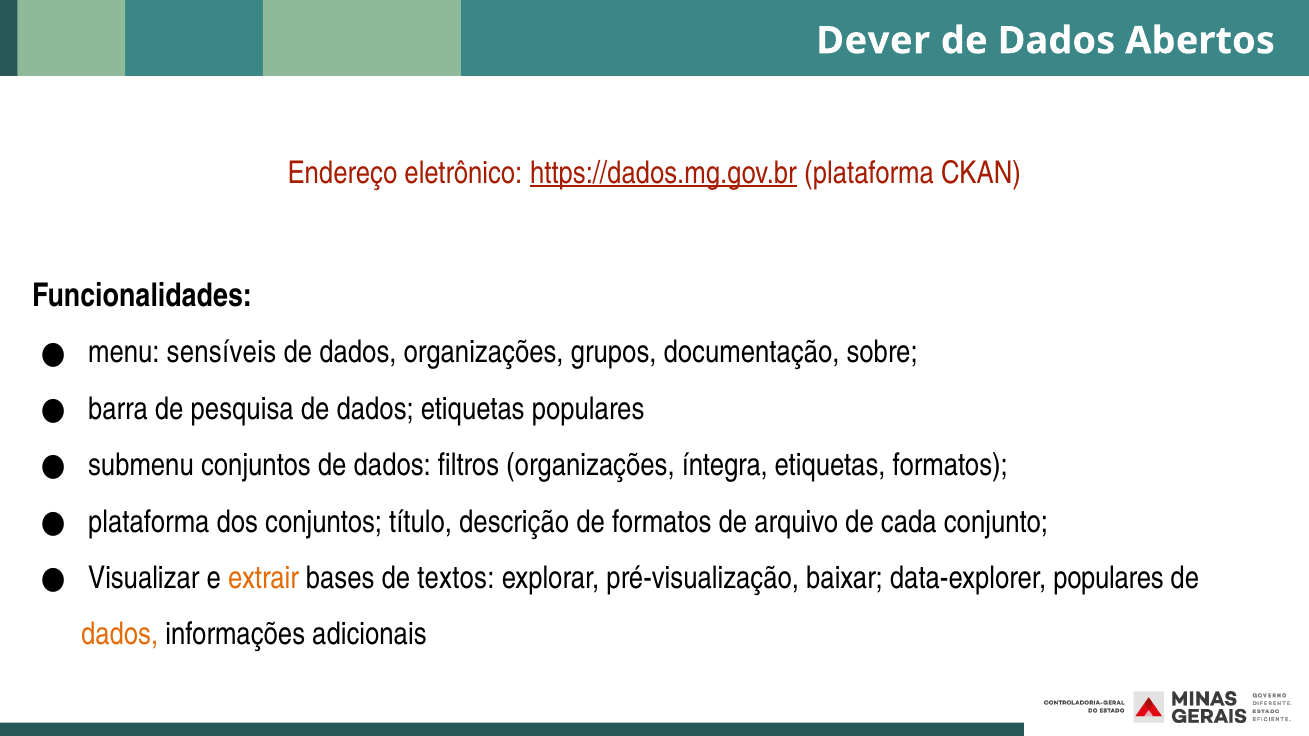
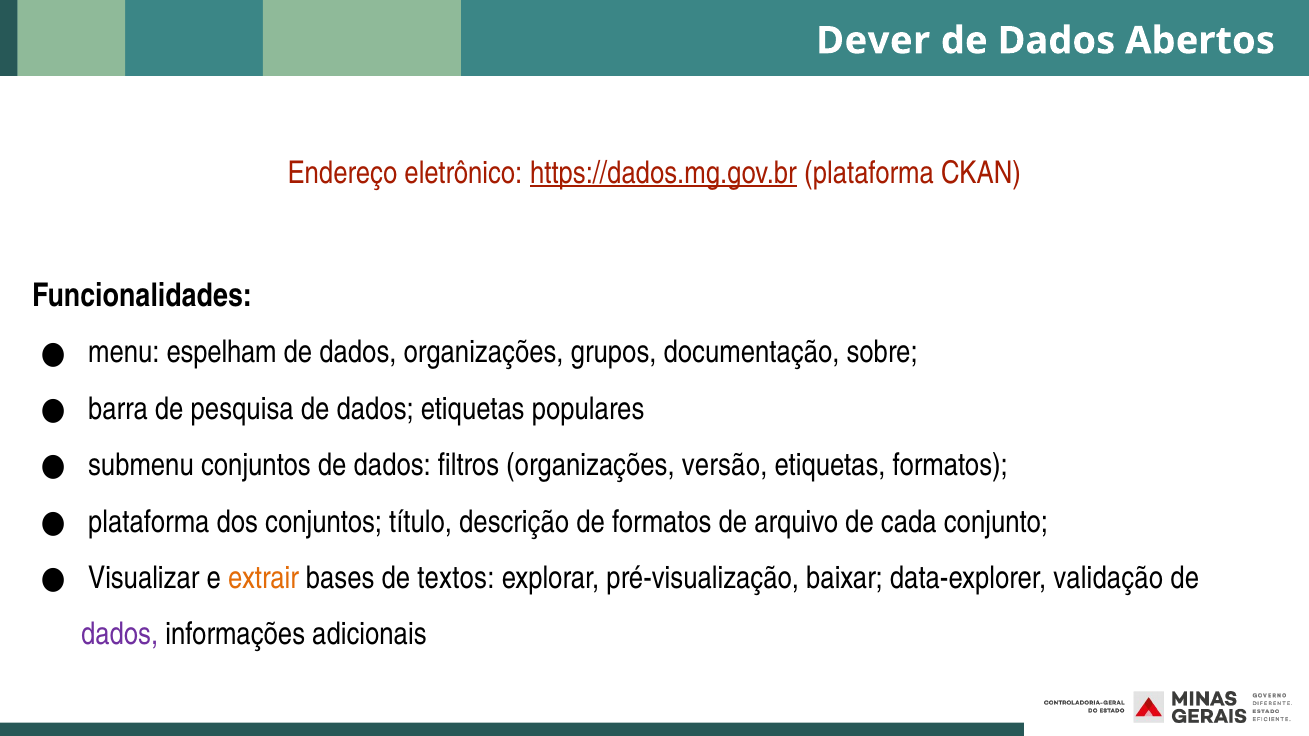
sensíveis: sensíveis -> espelham
íntegra: íntegra -> versão
data-explorer populares: populares -> validação
dados at (120, 635) colour: orange -> purple
